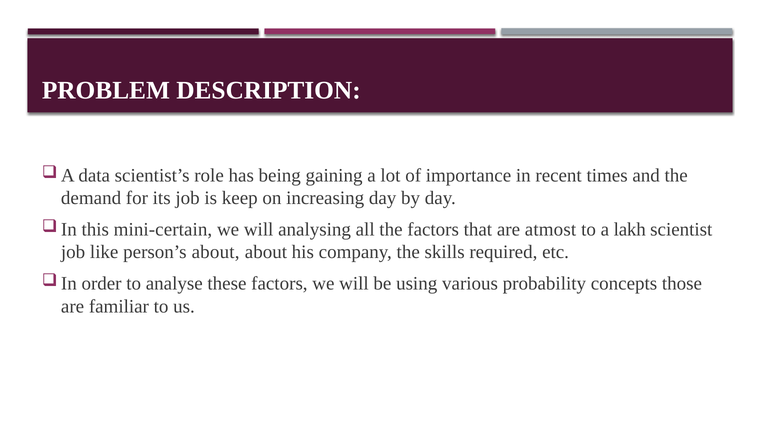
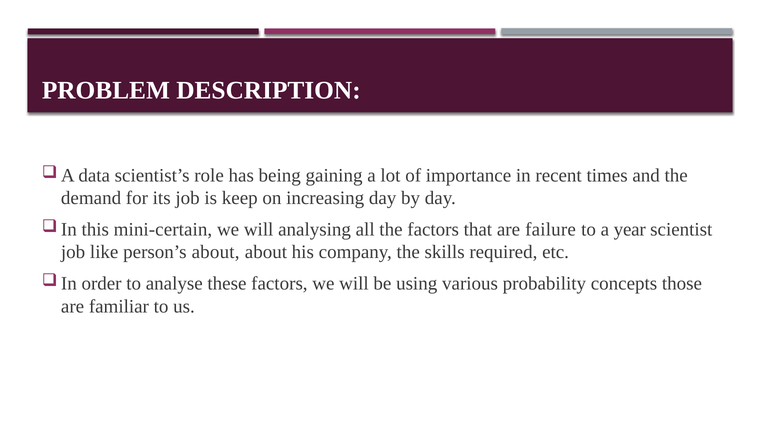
atmost: atmost -> failure
lakh: lakh -> year
